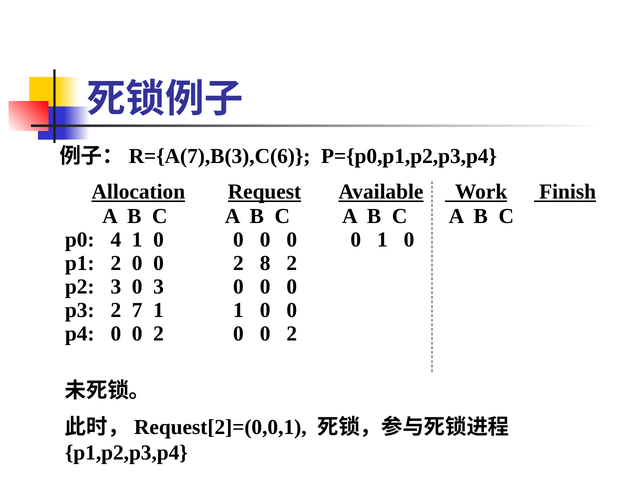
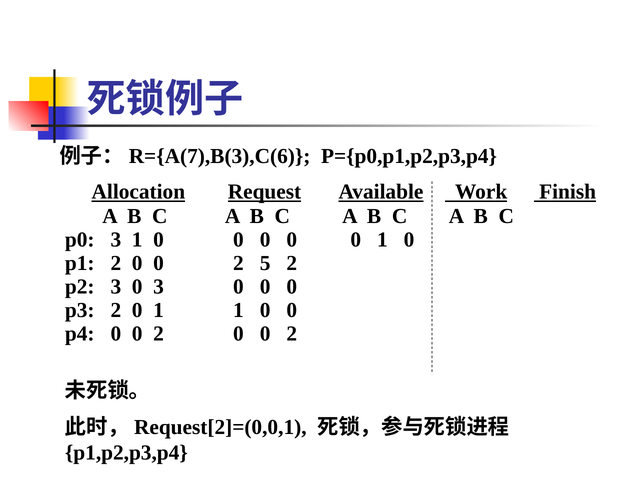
p0 4: 4 -> 3
8: 8 -> 5
p3 2 7: 7 -> 0
